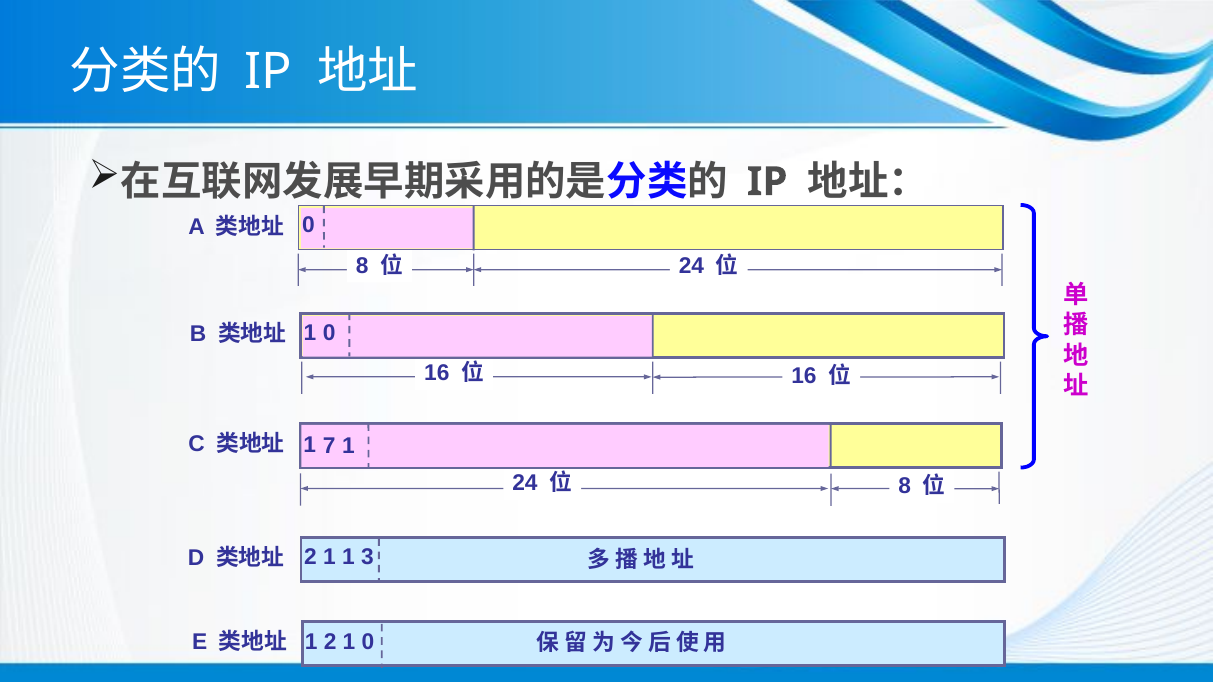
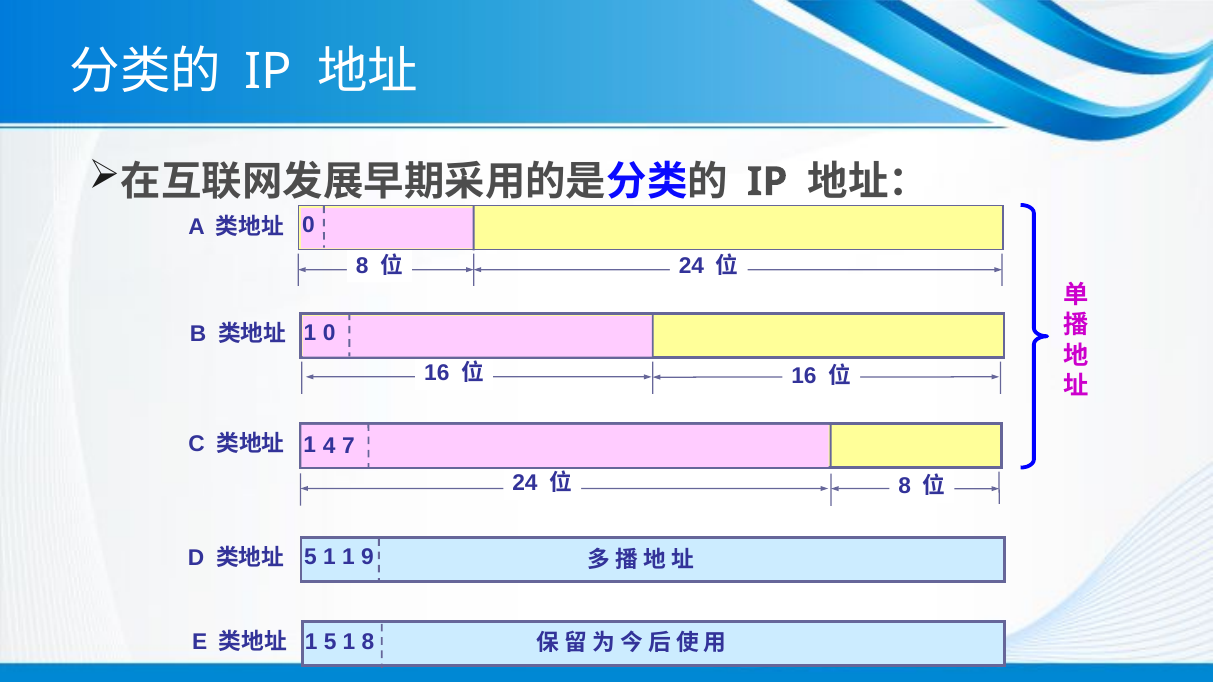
1 at (348, 446): 1 -> 7
7: 7 -> 4
2 at (311, 557): 2 -> 5
3: 3 -> 9
1 2: 2 -> 5
1 0: 0 -> 8
